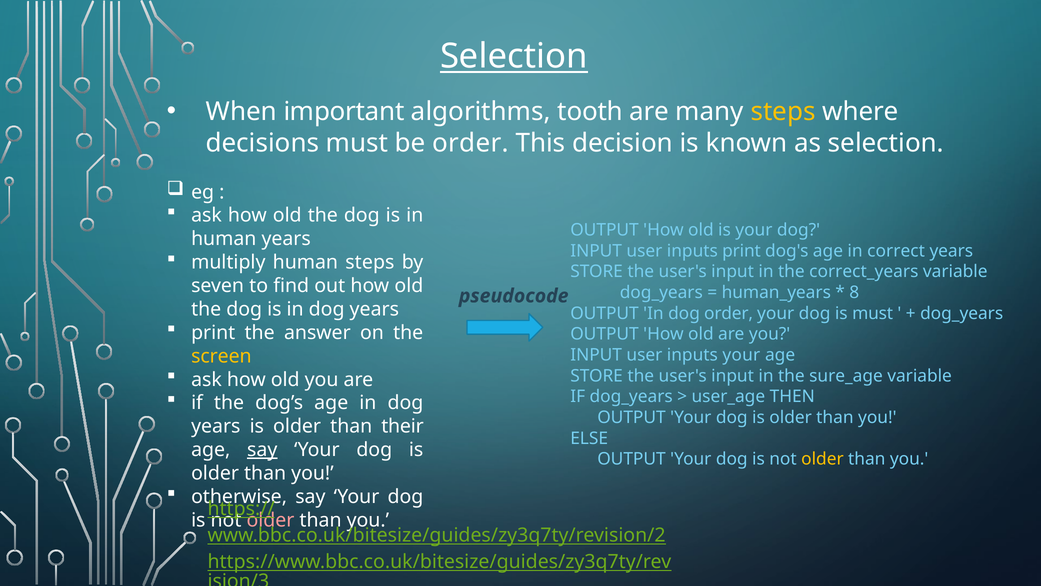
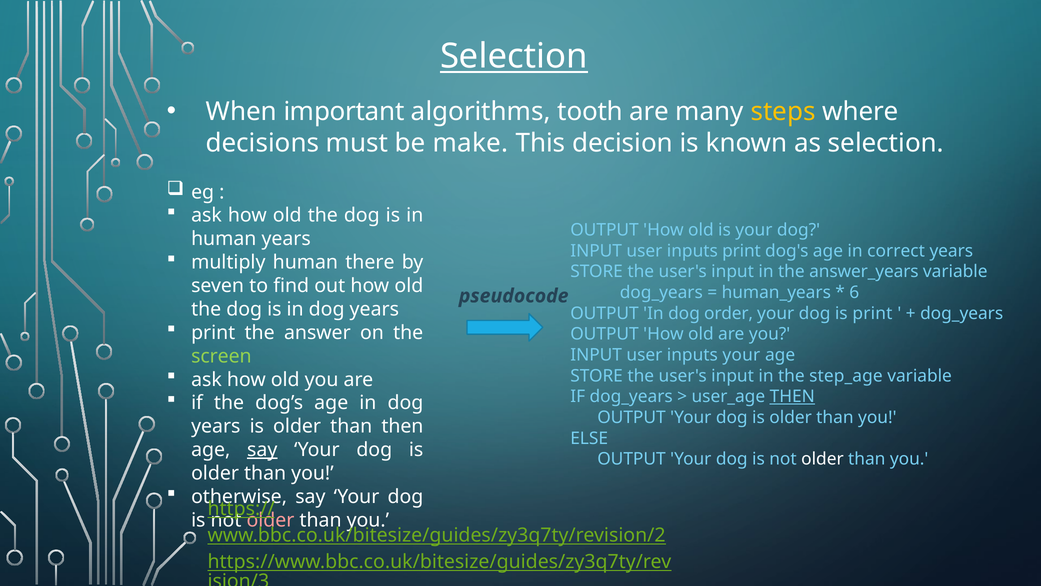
be order: order -> make
human steps: steps -> there
correct_years: correct_years -> answer_years
8: 8 -> 6
is must: must -> print
screen colour: yellow -> light green
sure_age: sure_age -> step_age
THEN at (792, 396) underline: none -> present
than their: their -> then
older at (822, 459) colour: yellow -> white
